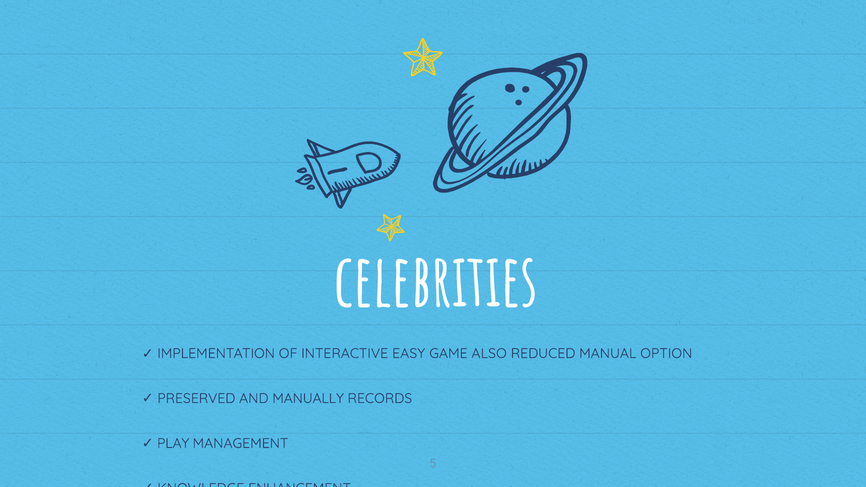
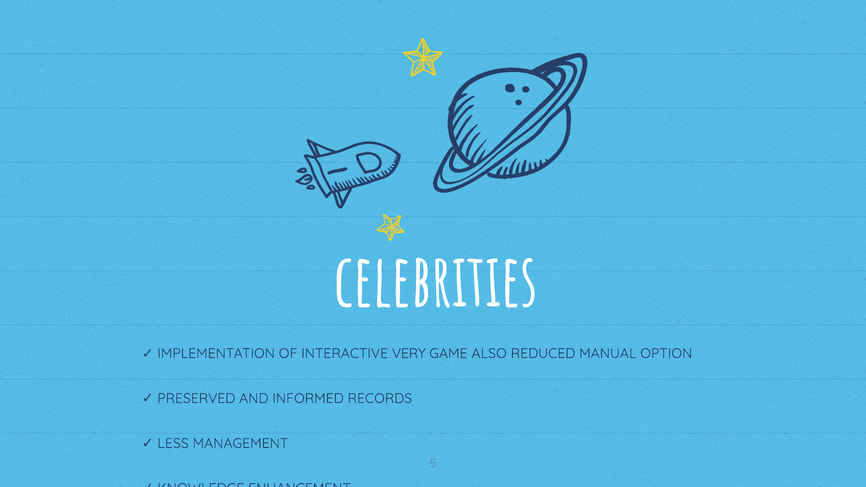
EASY: EASY -> VERY
MANUALLY: MANUALLY -> INFORMED
PLAY: PLAY -> LESS
